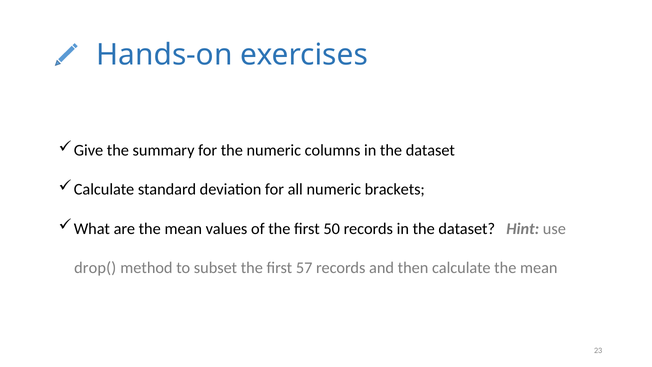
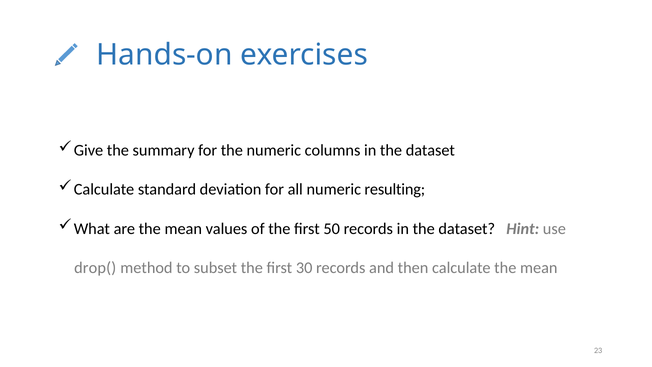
brackets: brackets -> resulting
57: 57 -> 30
